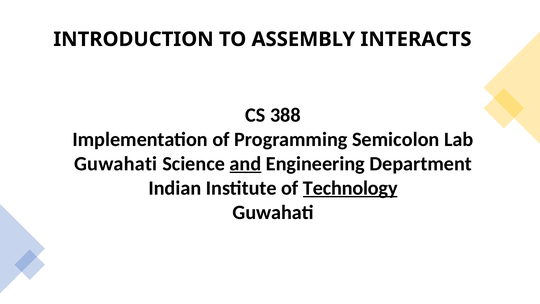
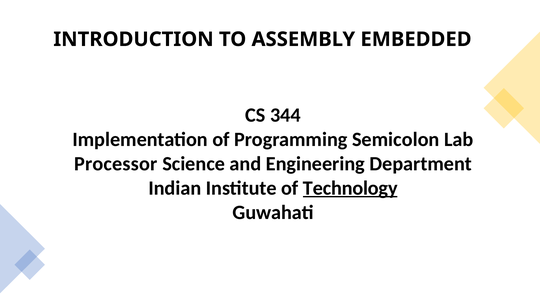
INTERACTS: INTERACTS -> EMBEDDED
388: 388 -> 344
Guwahati at (116, 164): Guwahati -> Processor
and underline: present -> none
